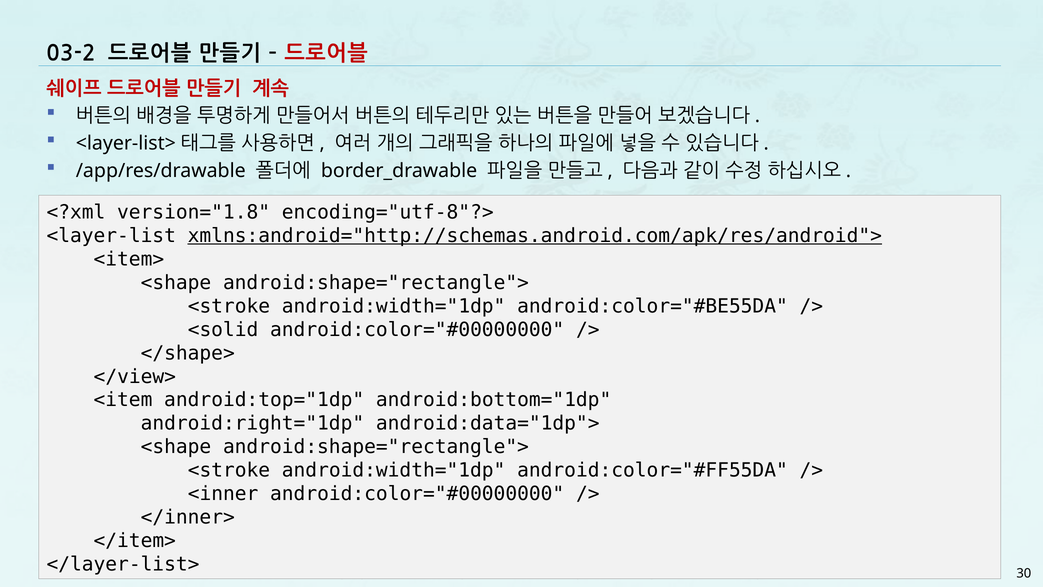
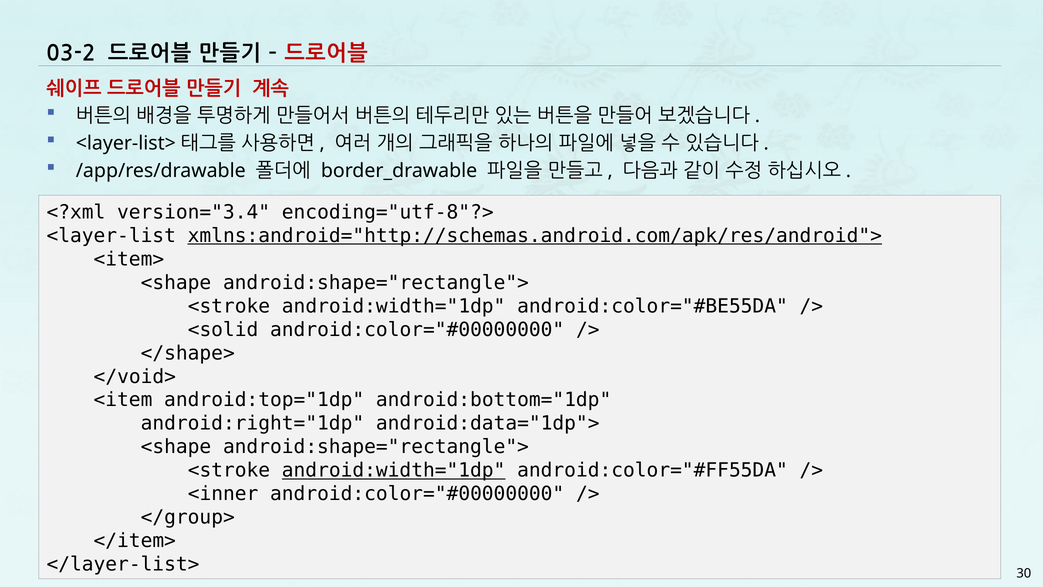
version="1.8: version="1.8 -> version="3.4
</view>: </view> -> </void>
android:width="1dp at (394, 470) underline: none -> present
</inner>: </inner> -> </group>
